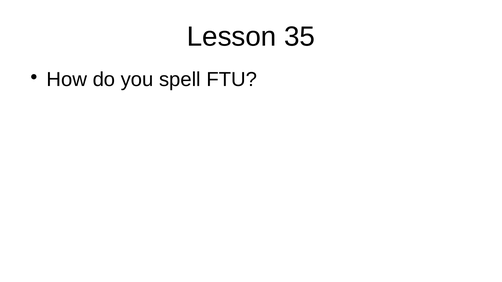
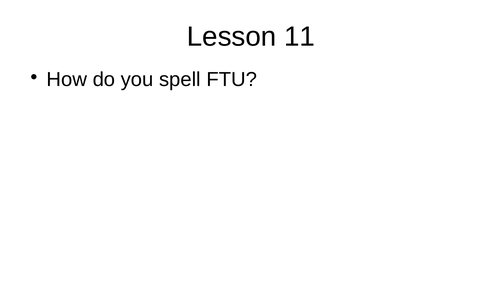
35: 35 -> 11
